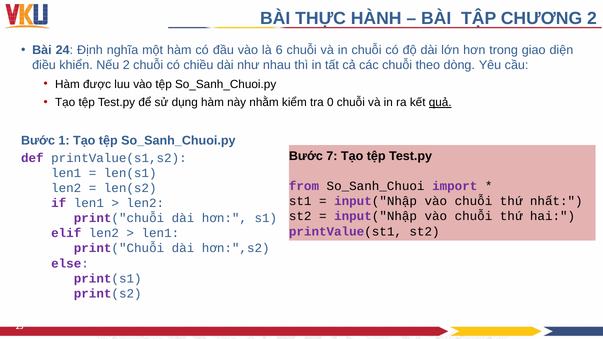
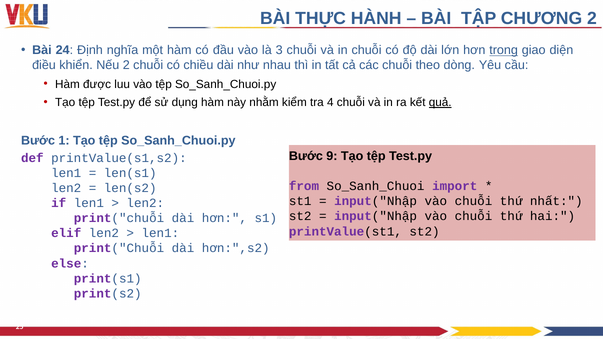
6: 6 -> 3
trong underline: none -> present
0: 0 -> 4
7: 7 -> 9
